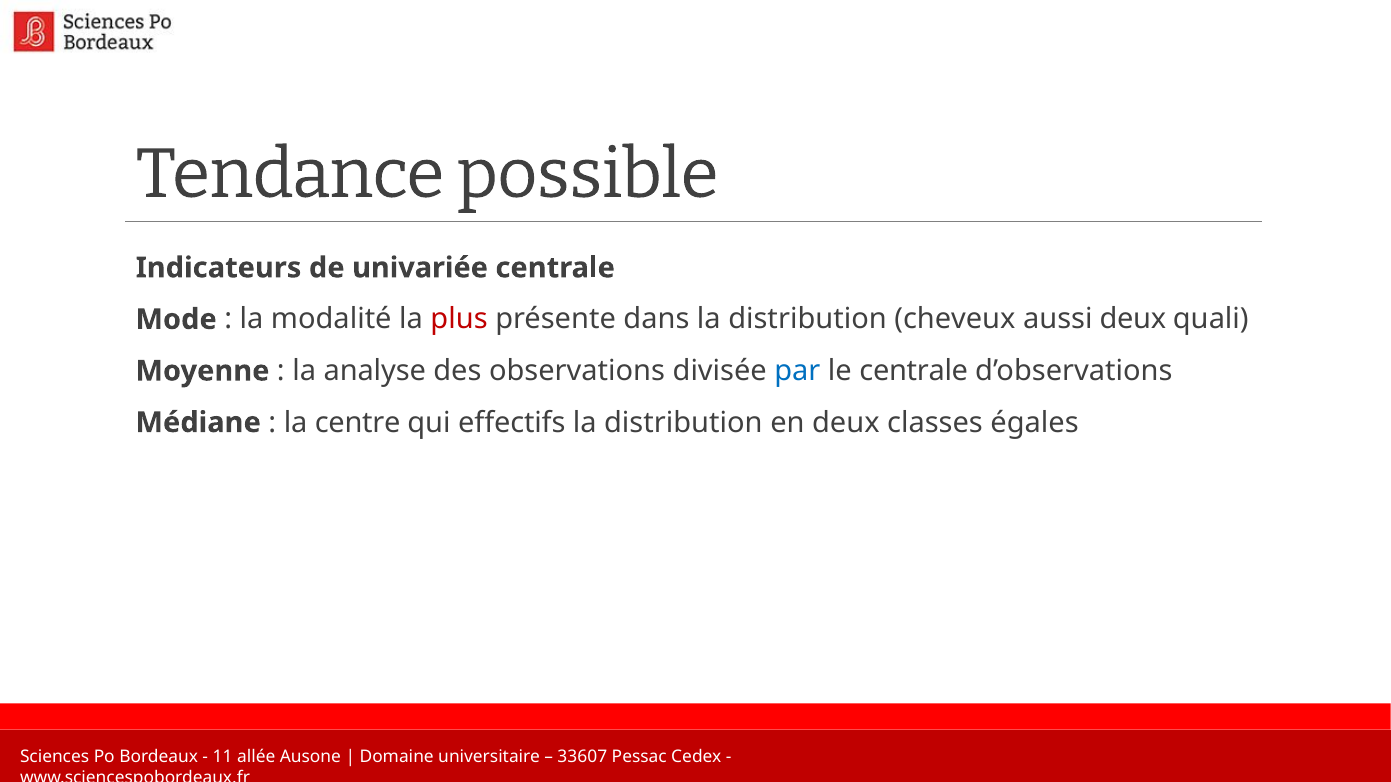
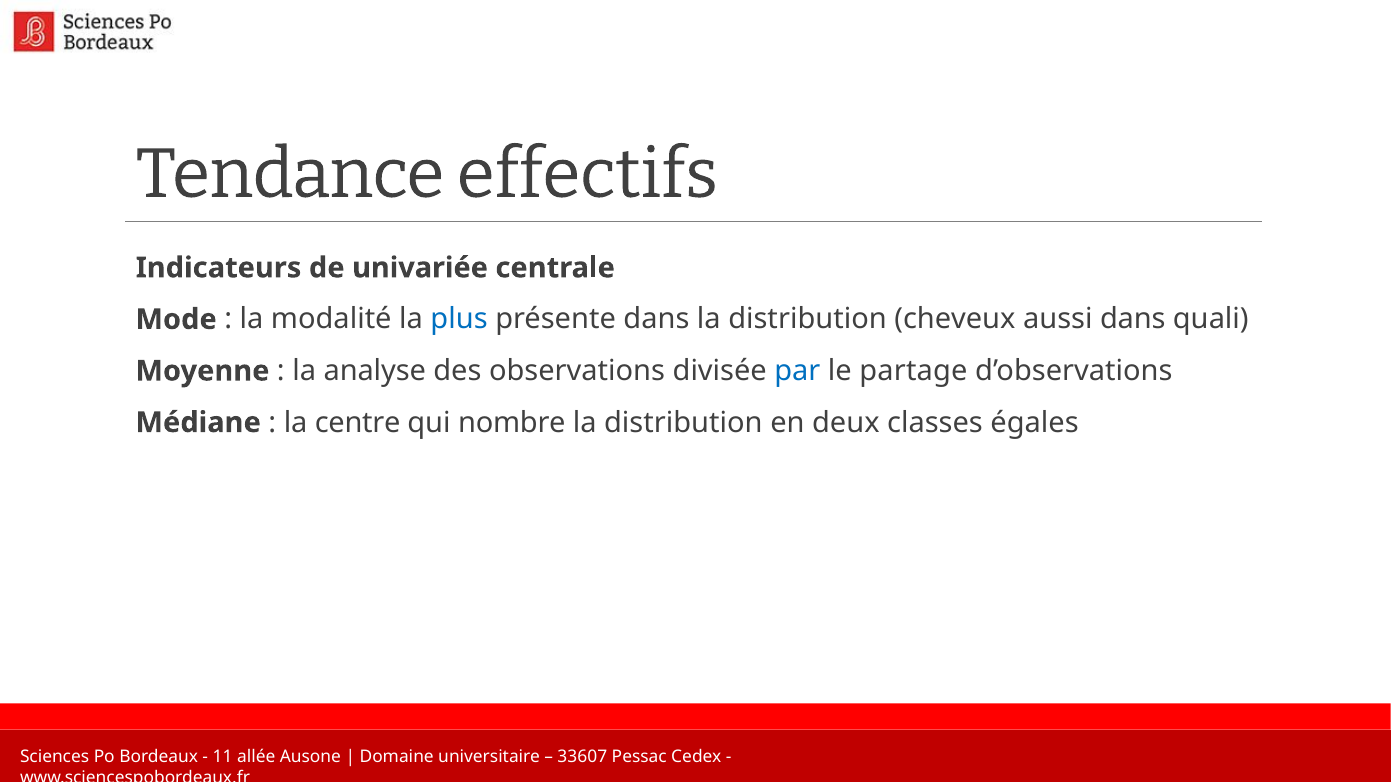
possible: possible -> effectifs
plus colour: red -> blue
aussi deux: deux -> dans
le centrale: centrale -> partage
effectifs: effectifs -> nombre
